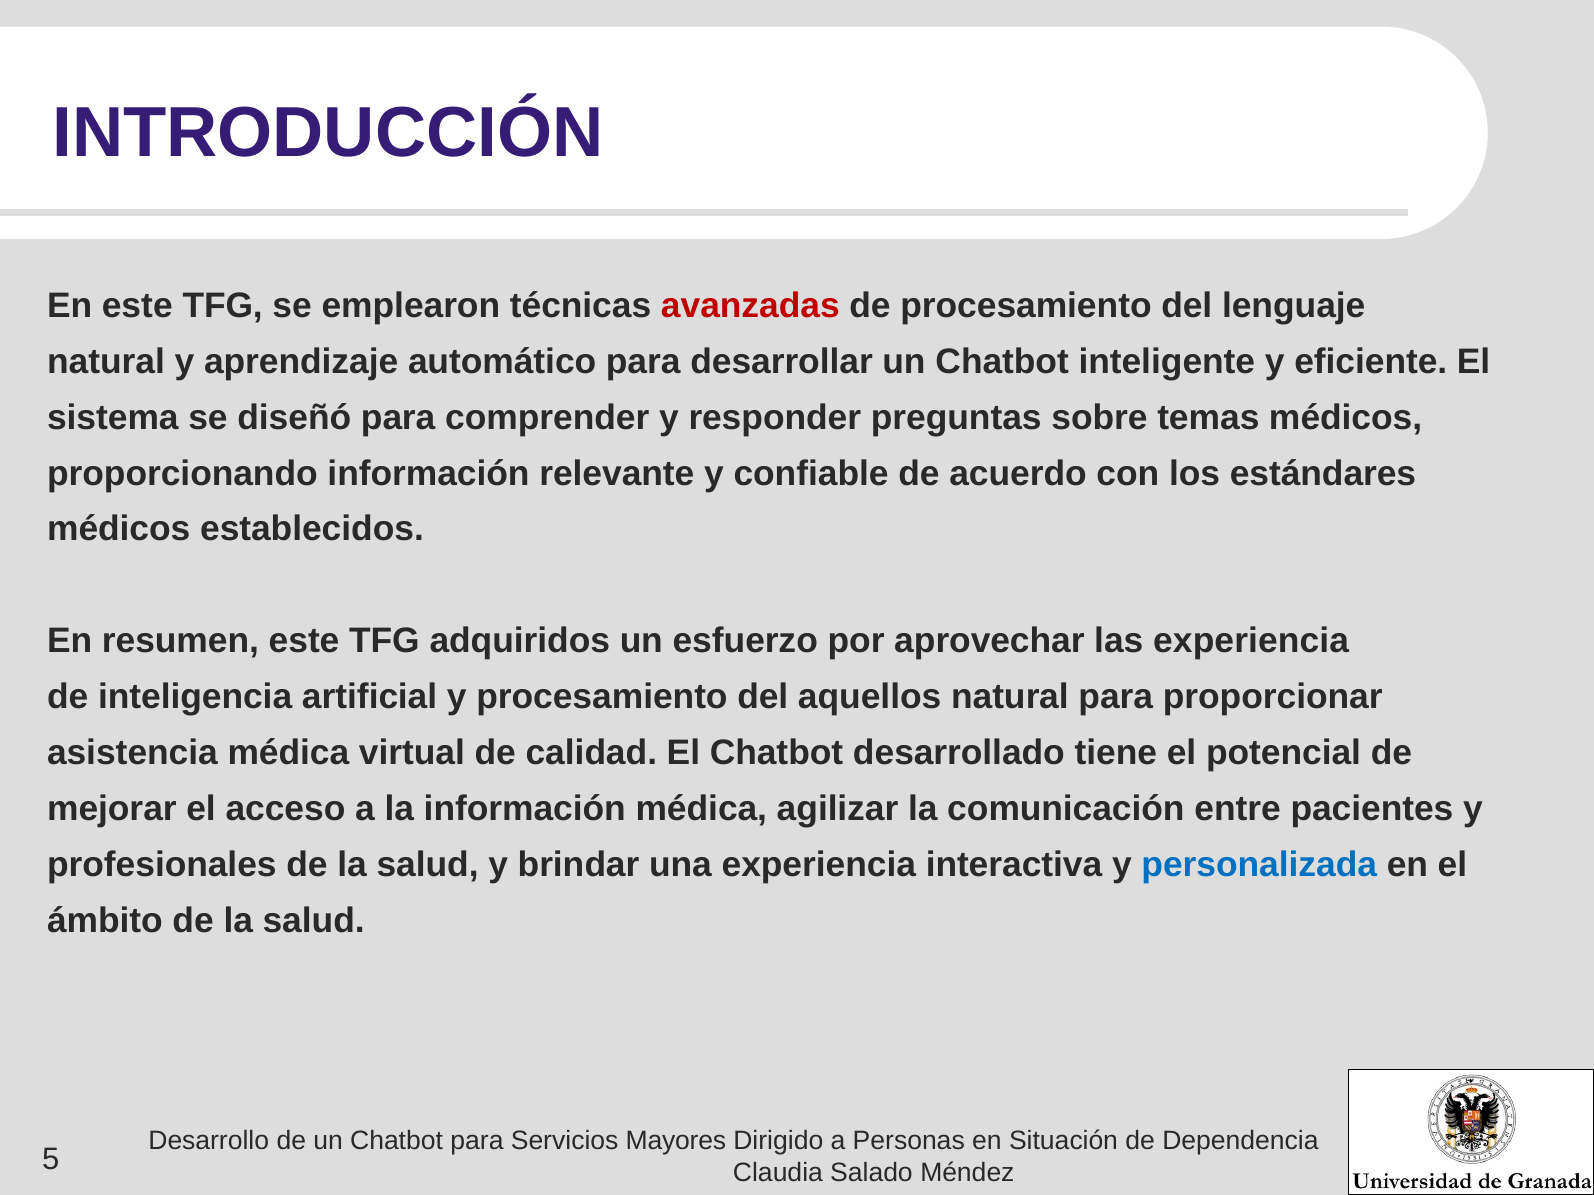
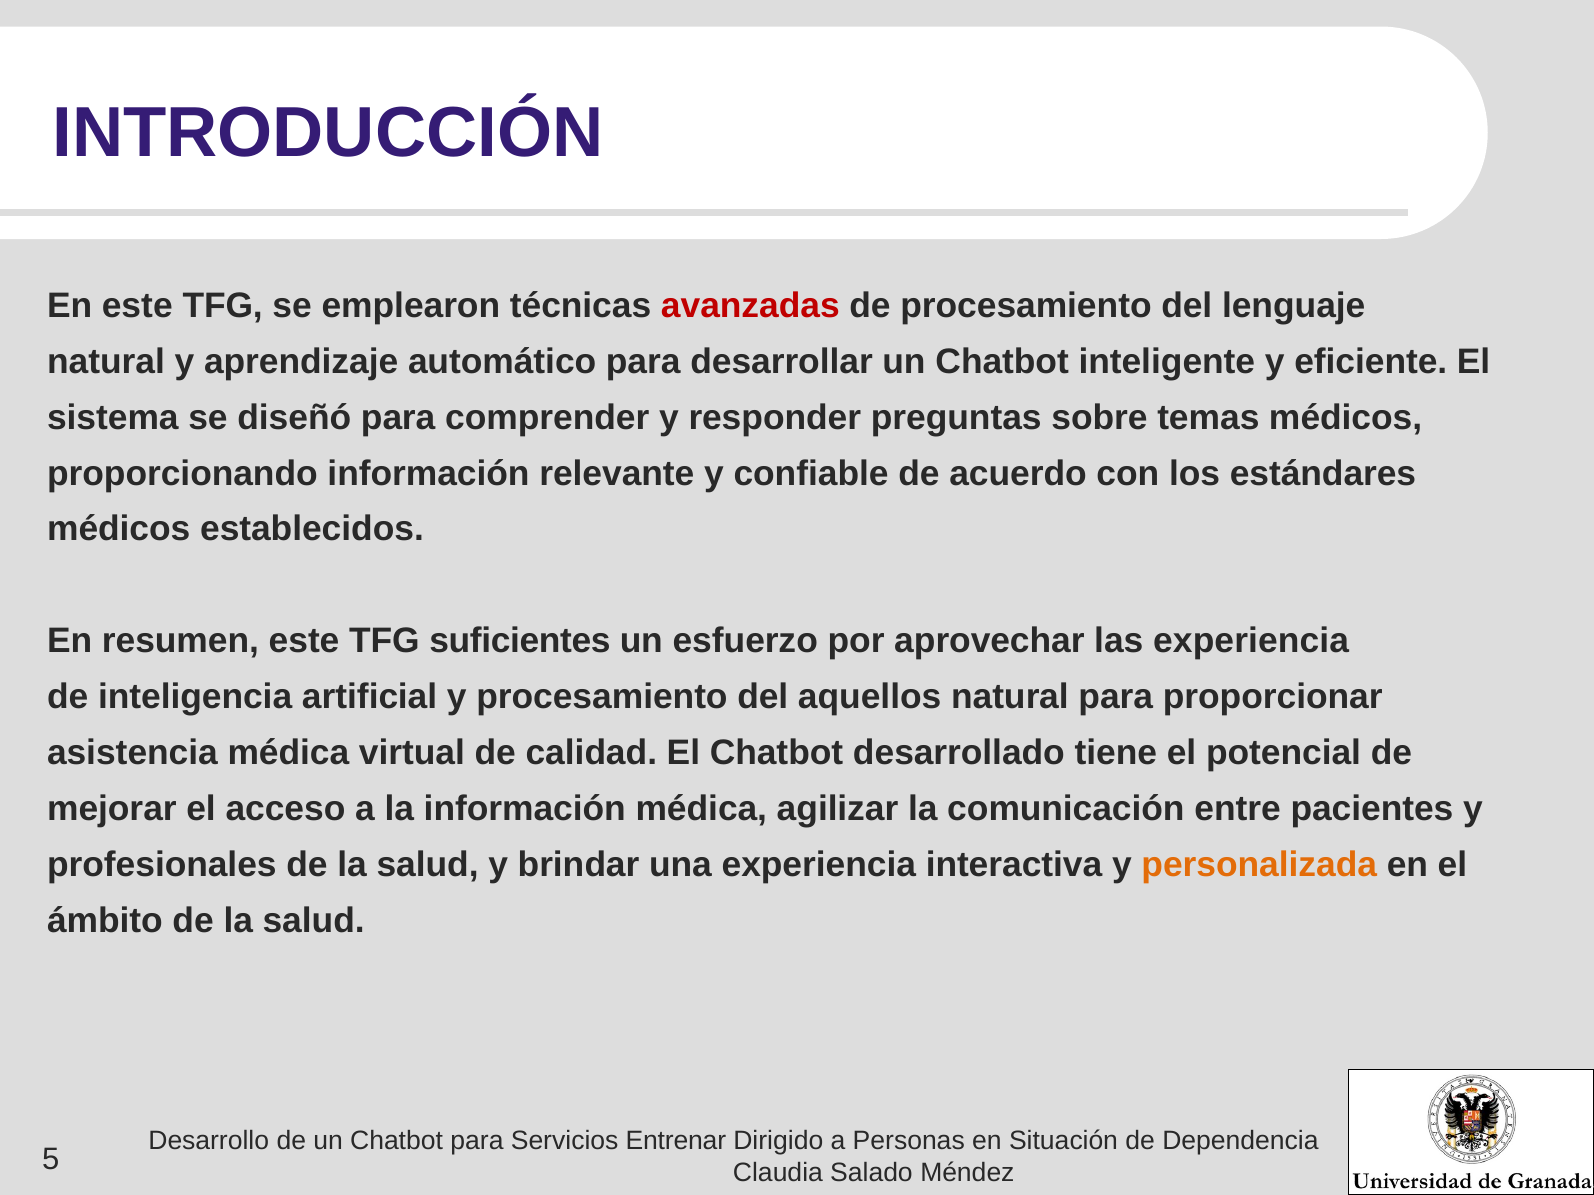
adquiridos: adquiridos -> suficientes
personalizada colour: blue -> orange
Mayores: Mayores -> Entrenar
